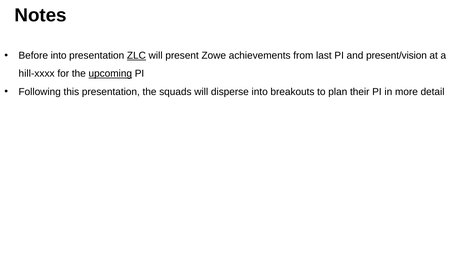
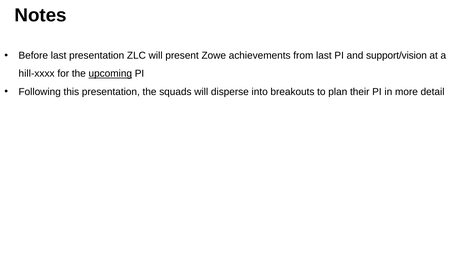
Before into: into -> last
ZLC underline: present -> none
present/vision: present/vision -> support/vision
